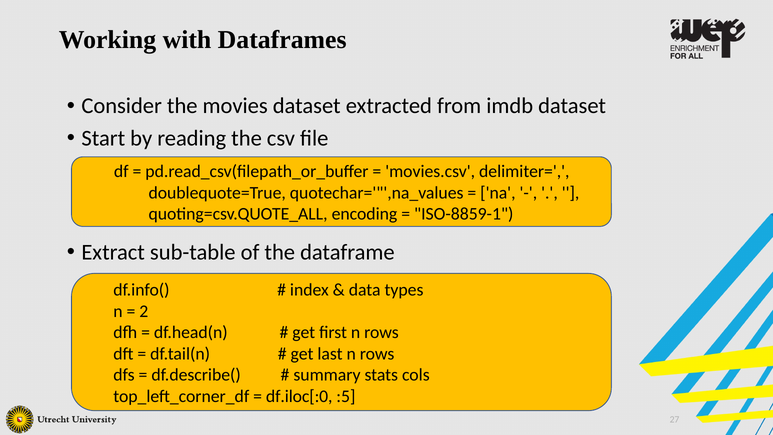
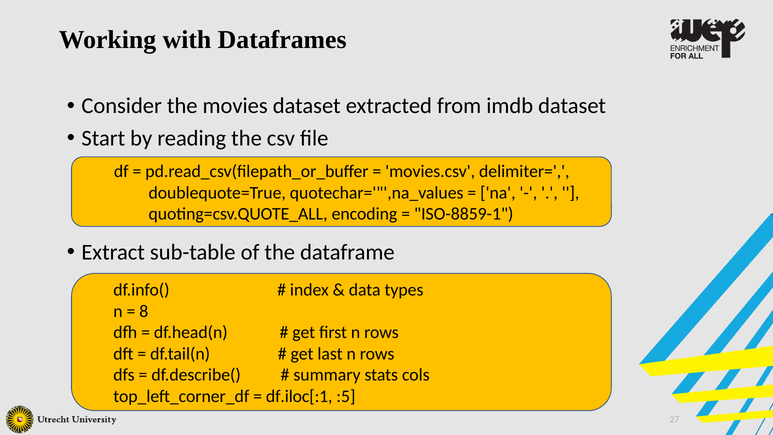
2: 2 -> 8
df.iloc[:0: df.iloc[:0 -> df.iloc[:1
